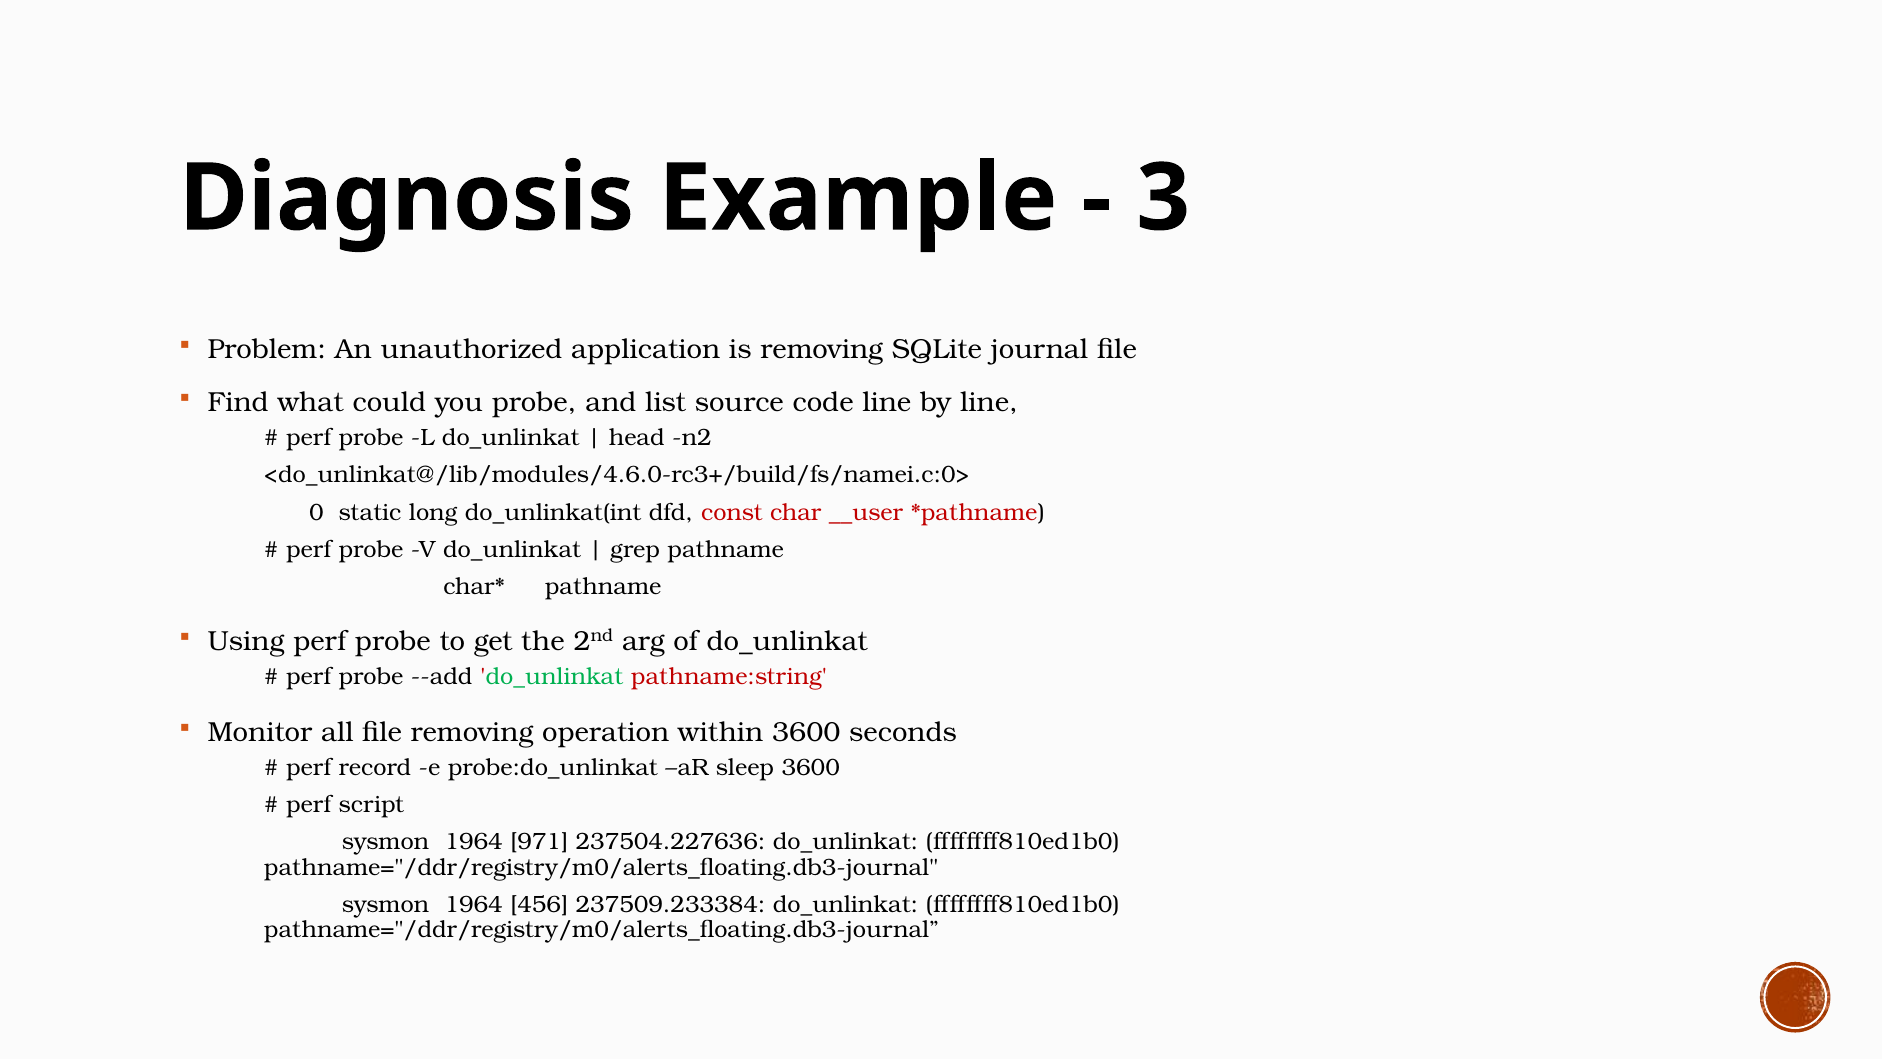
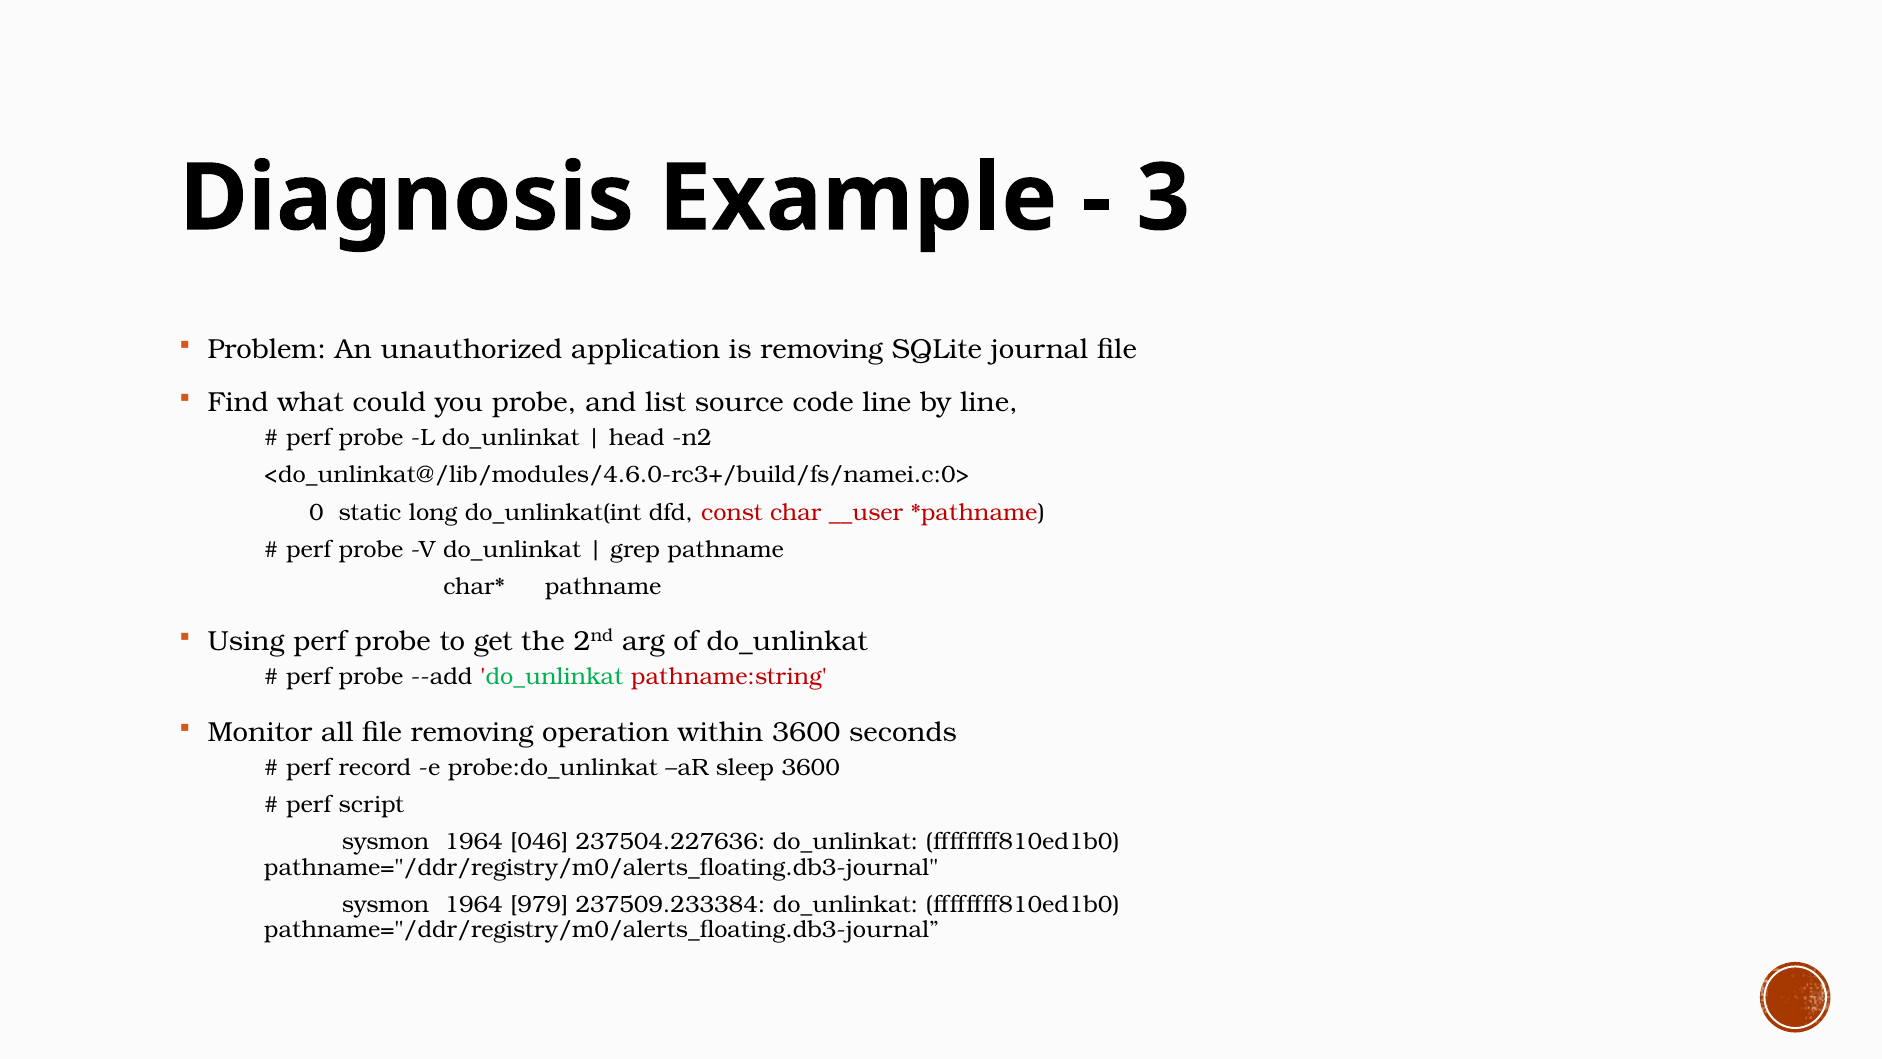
971: 971 -> 046
456: 456 -> 979
